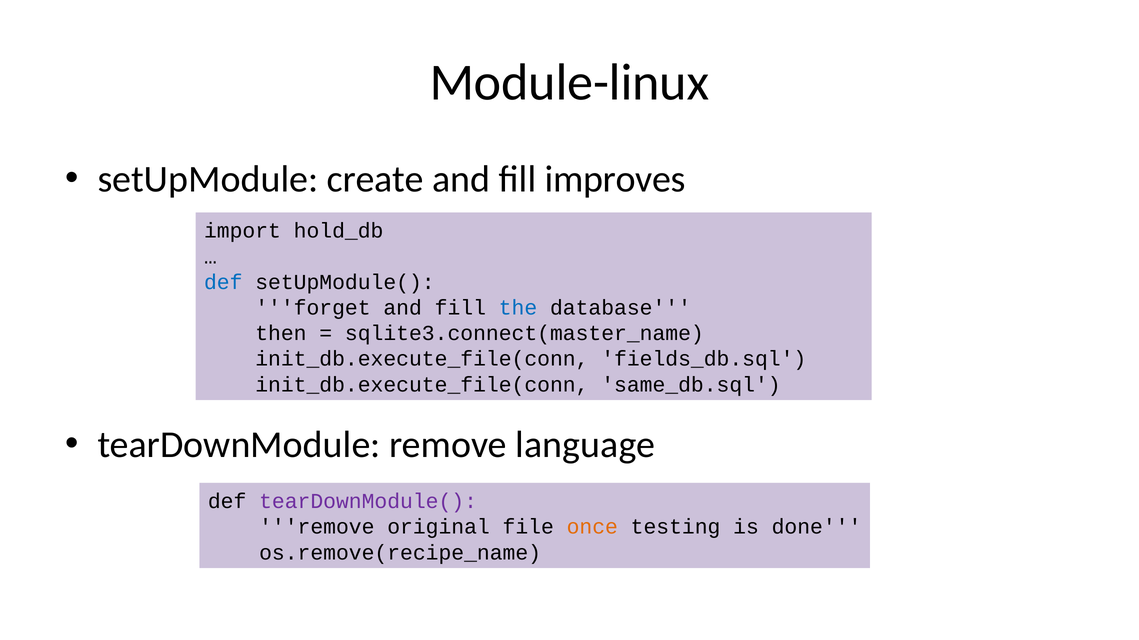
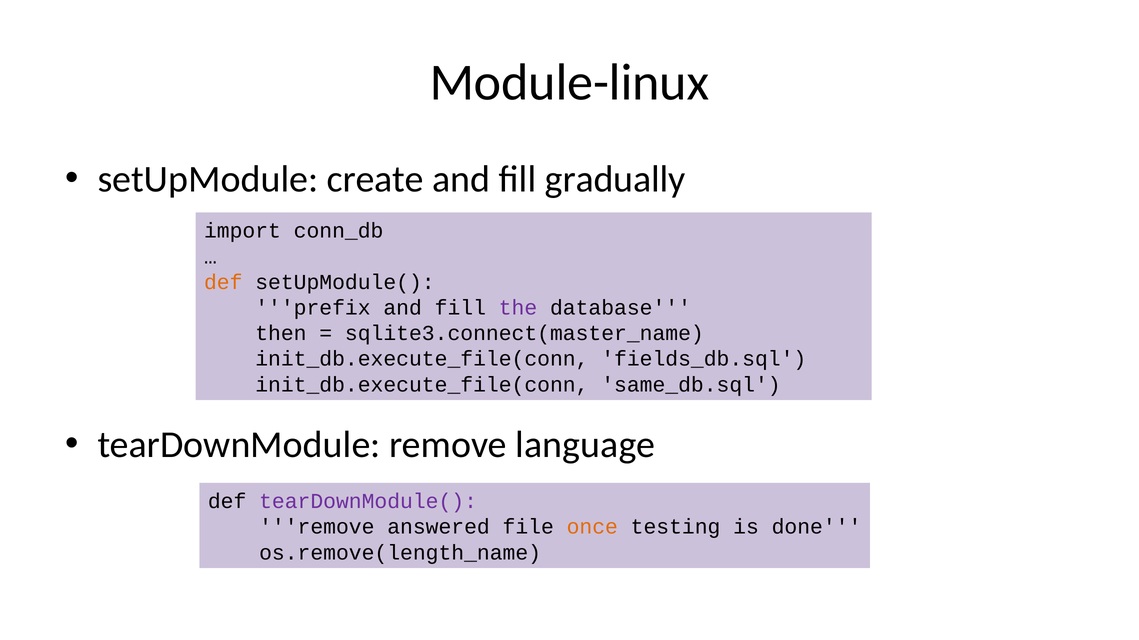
improves: improves -> gradually
hold_db: hold_db -> conn_db
def at (223, 282) colour: blue -> orange
forget: forget -> prefix
the colour: blue -> purple
original: original -> answered
os.remove(recipe_name: os.remove(recipe_name -> os.remove(length_name
